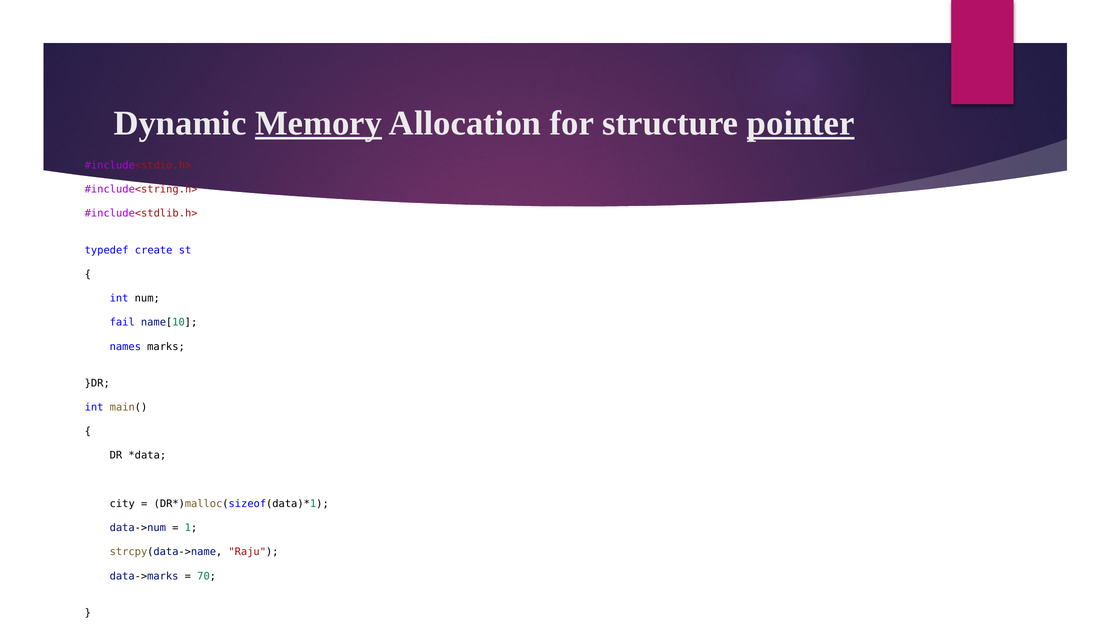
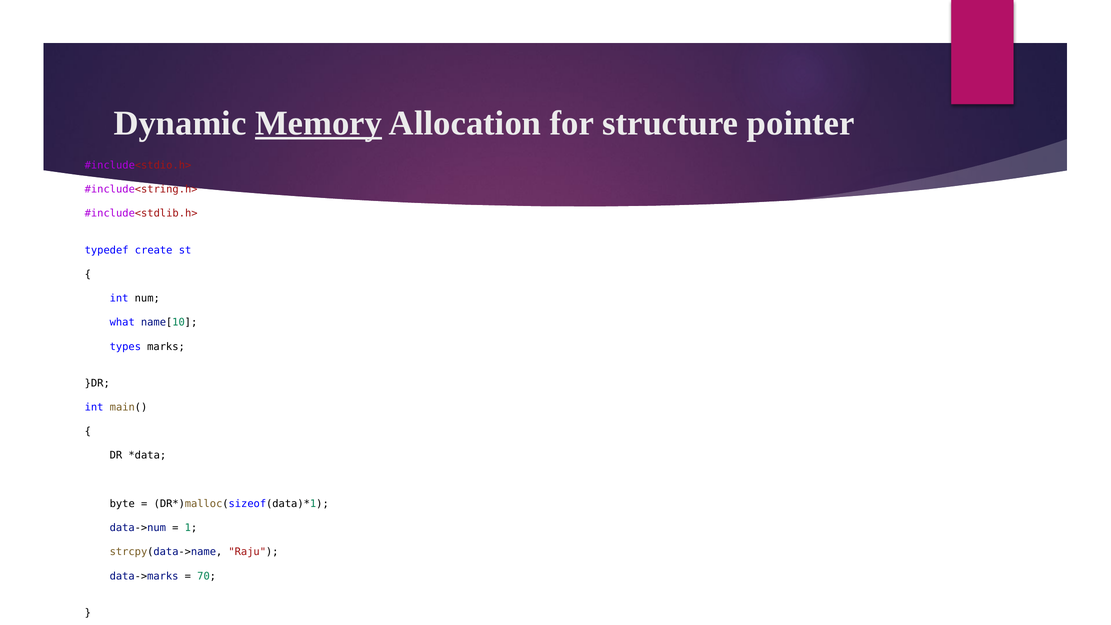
pointer underline: present -> none
fail: fail -> what
names: names -> types
city: city -> byte
